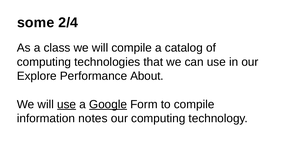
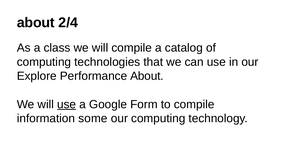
some at (36, 22): some -> about
Google underline: present -> none
notes: notes -> some
